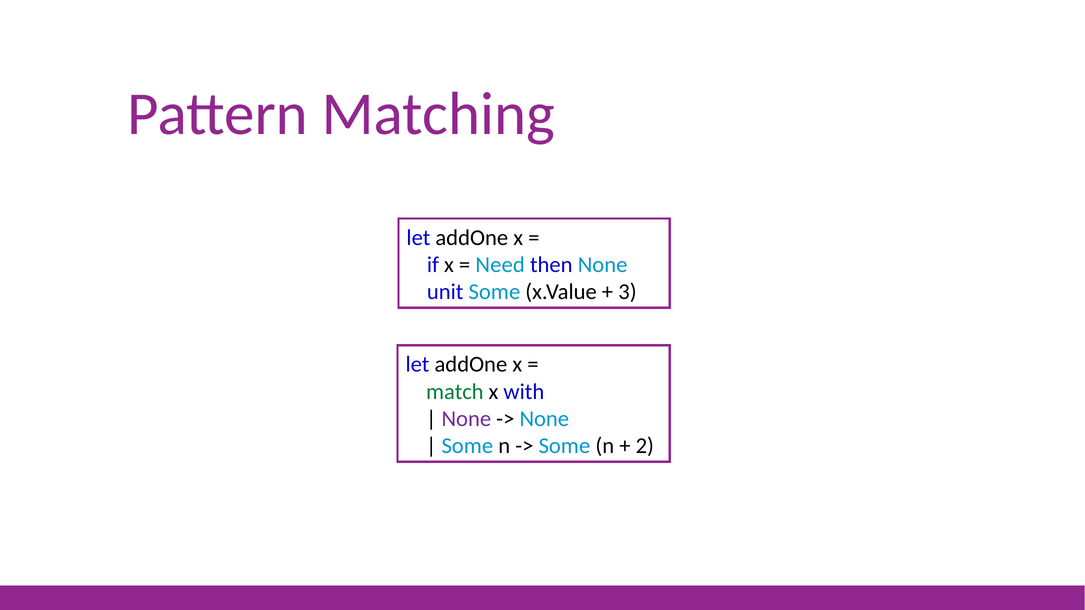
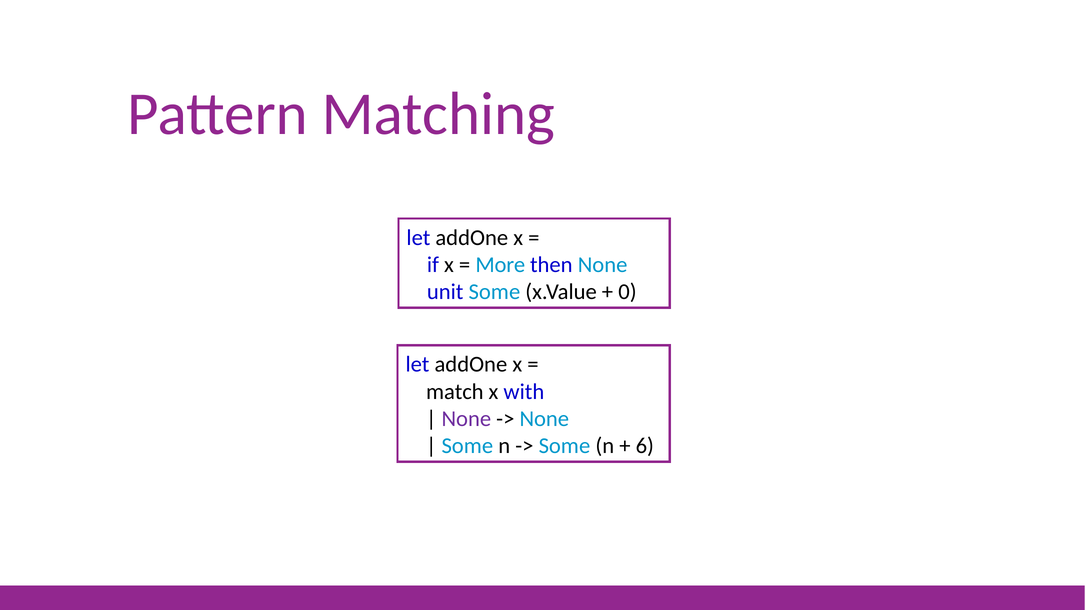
Need: Need -> More
3: 3 -> 0
match colour: green -> black
2: 2 -> 6
